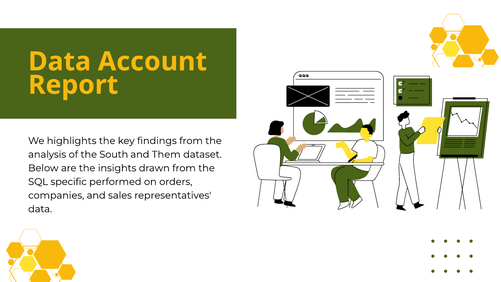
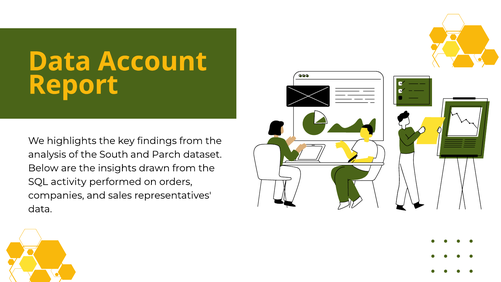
Them: Them -> Parch
specific: specific -> activity
